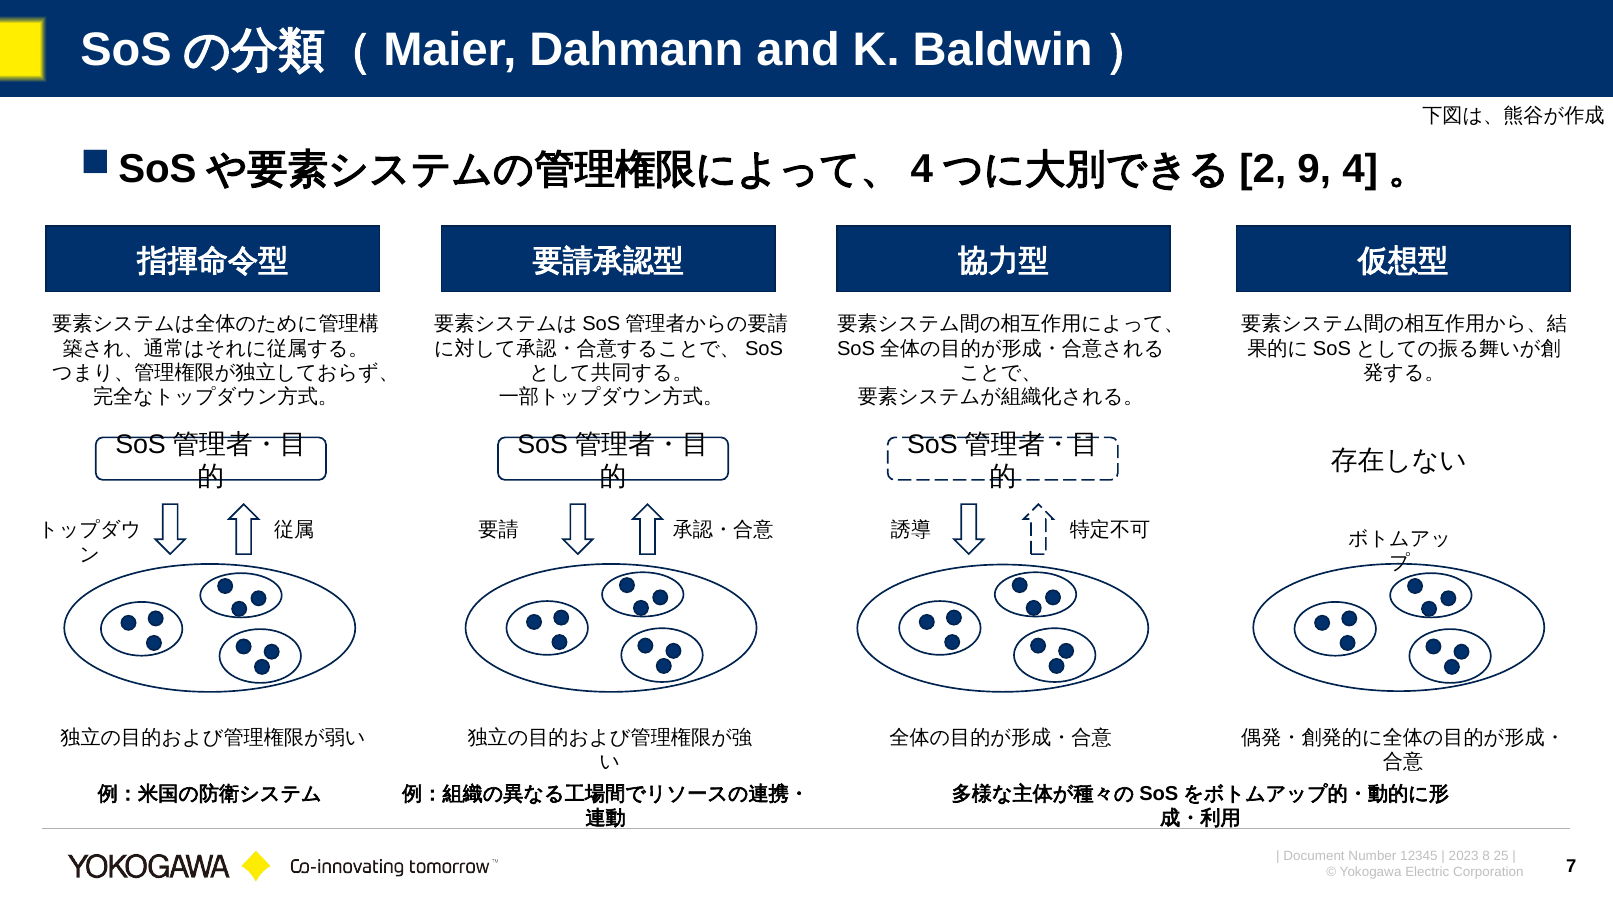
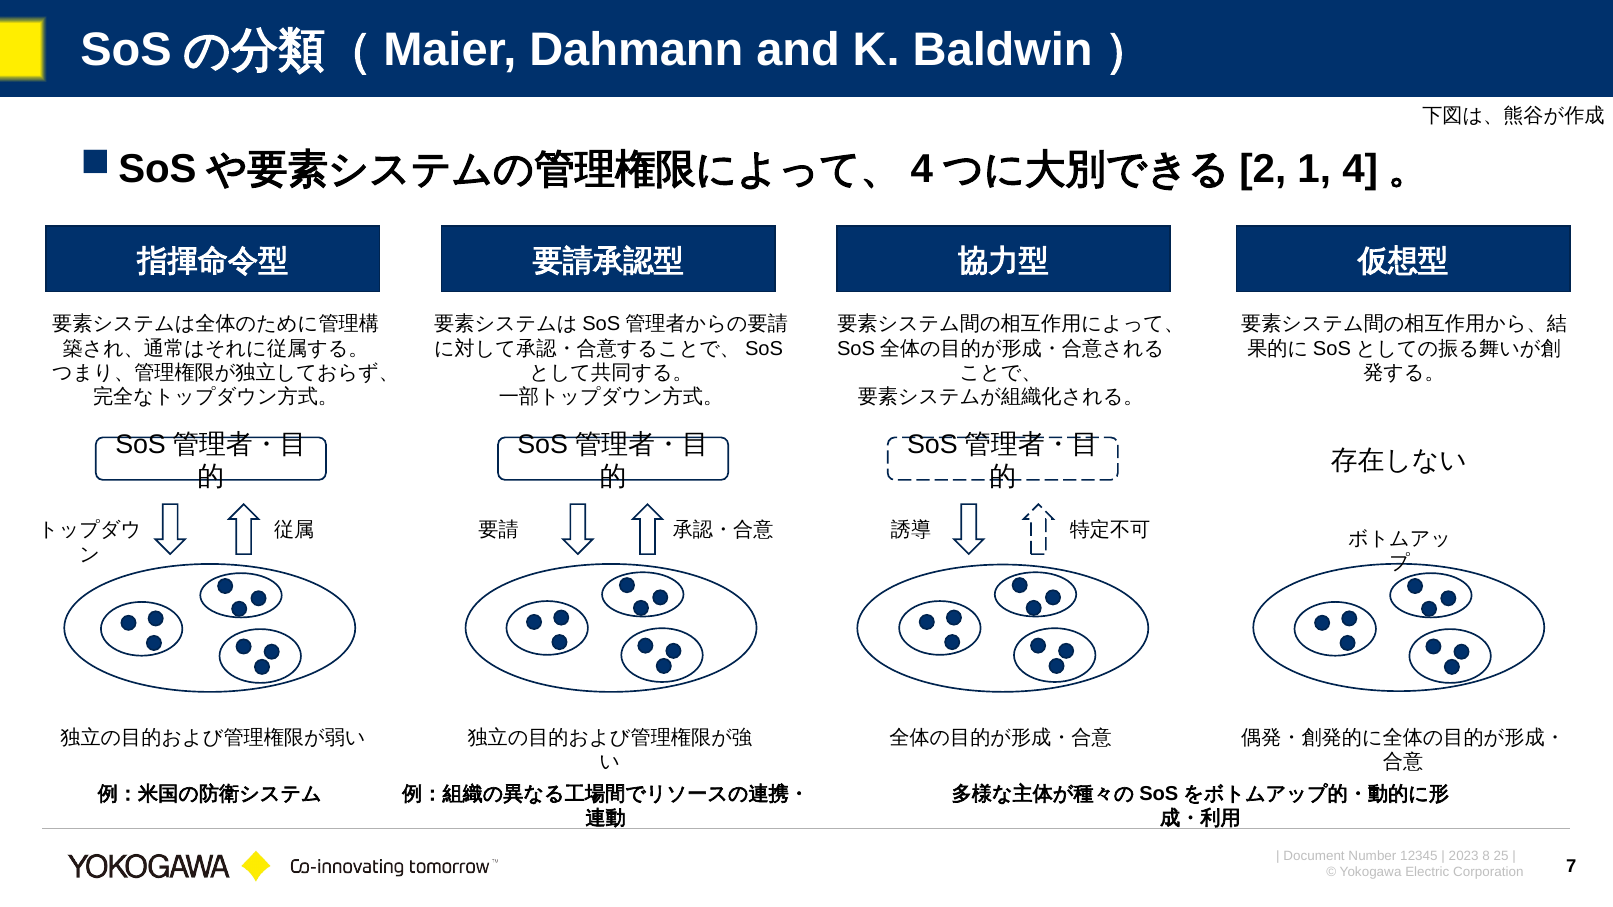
9: 9 -> 1
